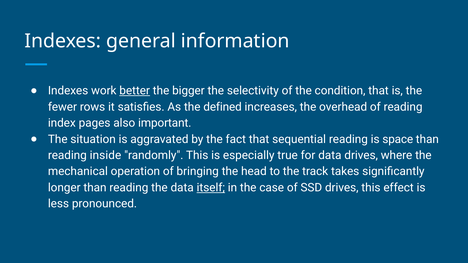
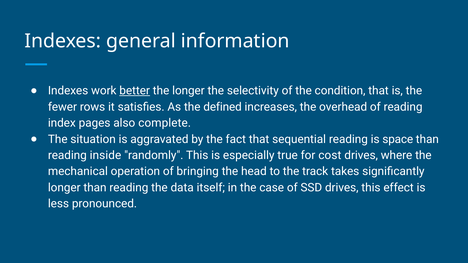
the bigger: bigger -> longer
important: important -> complete
for data: data -> cost
itself underline: present -> none
